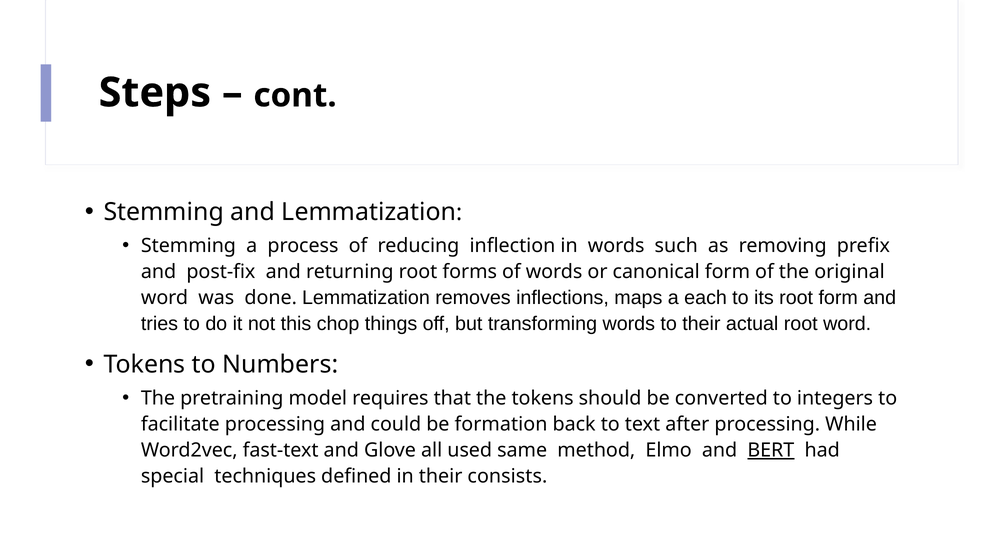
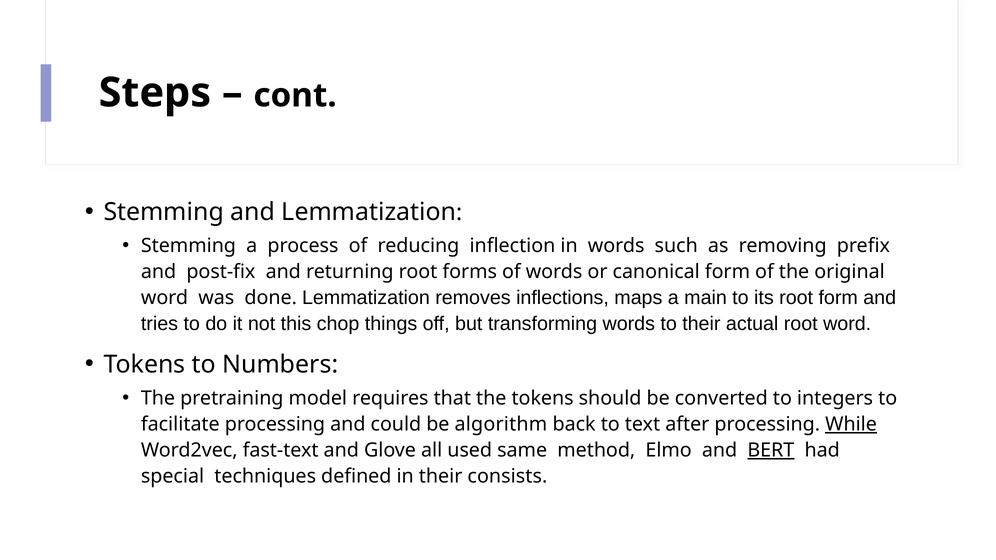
each: each -> main
formation: formation -> algorithm
While underline: none -> present
